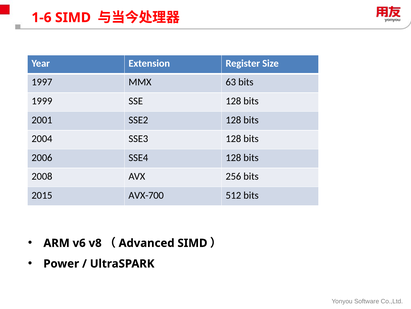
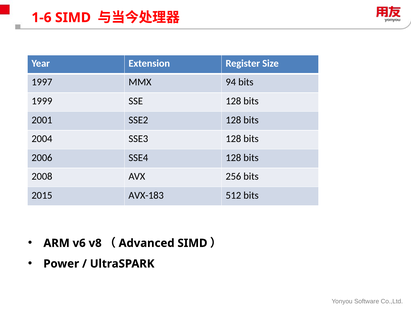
63: 63 -> 94
AVX-700: AVX-700 -> AVX-183
